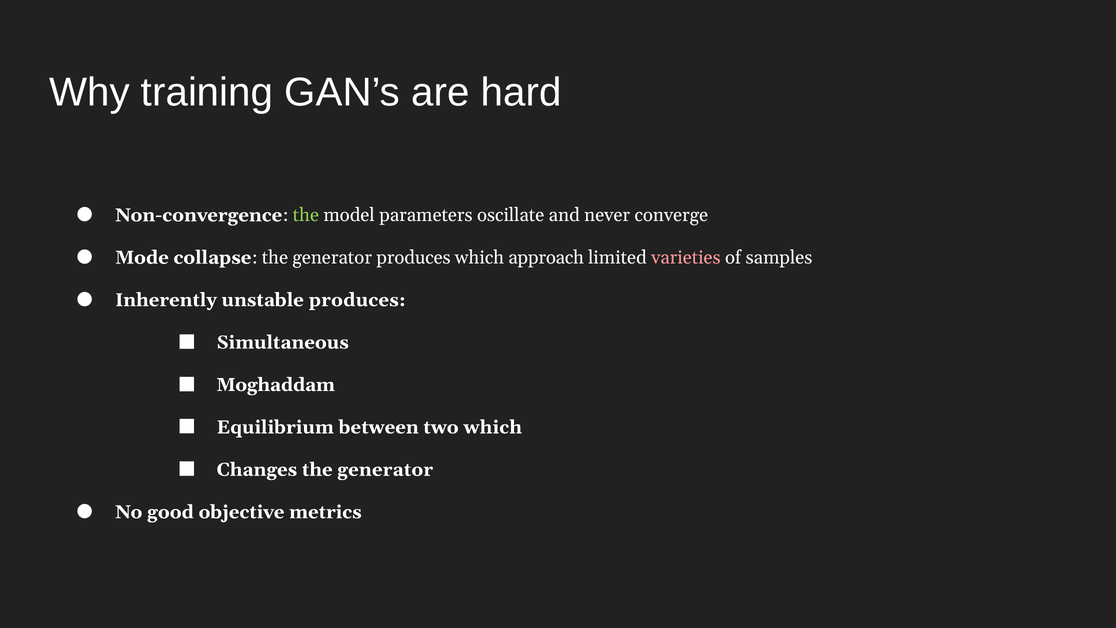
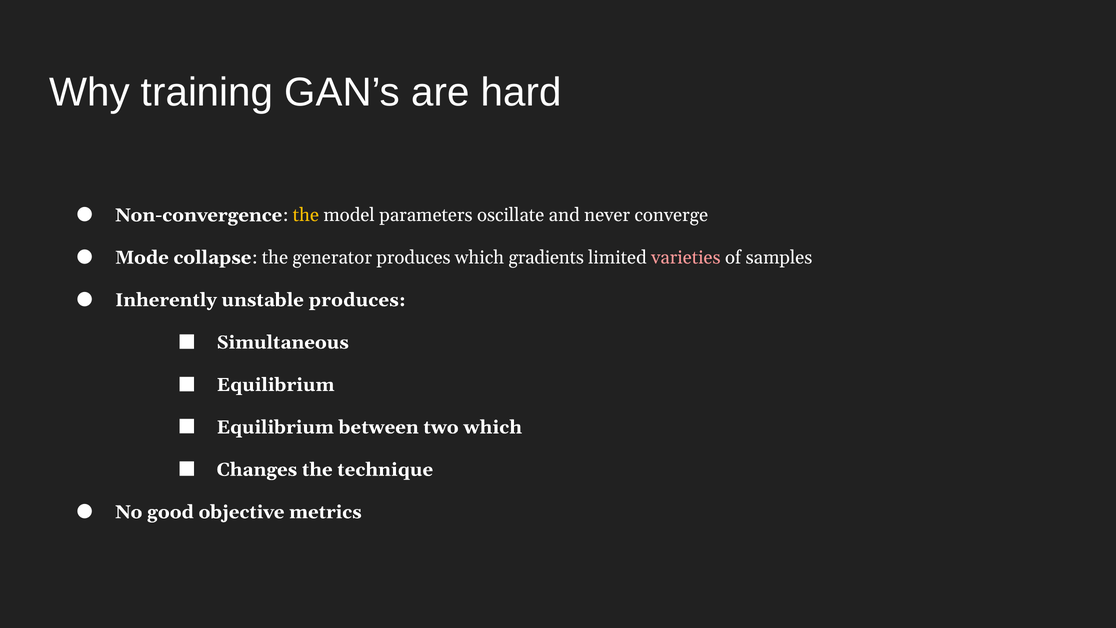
the at (306, 215) colour: light green -> yellow
approach: approach -> gradients
Moghaddam at (276, 385): Moghaddam -> Equilibrium
Changes the generator: generator -> technique
